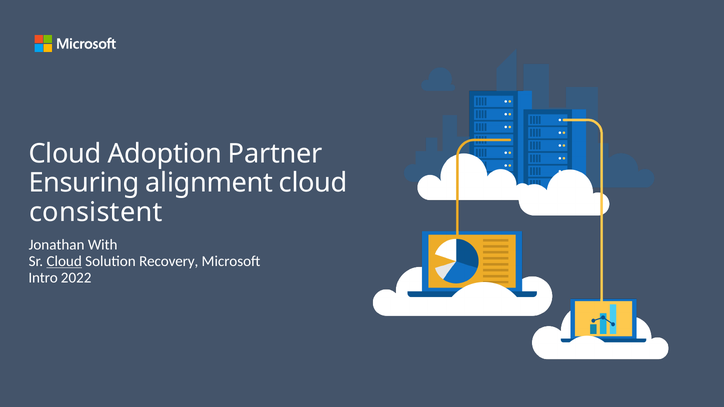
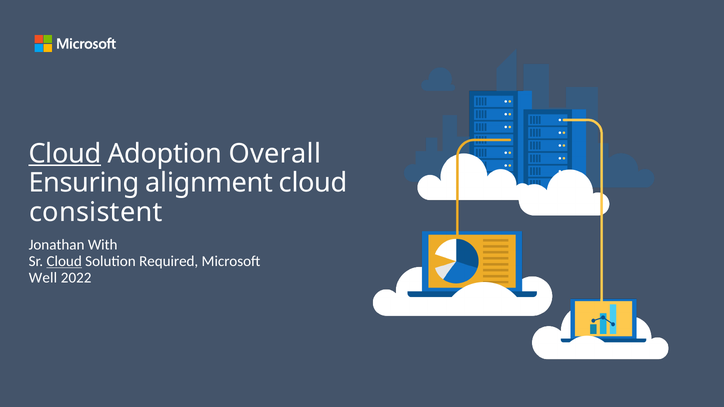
Cloud at (65, 154) underline: none -> present
Partner: Partner -> Overall
Recovery: Recovery -> Required
Intro: Intro -> Well
